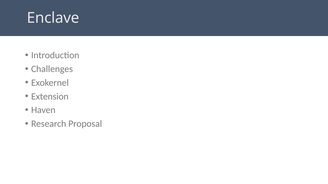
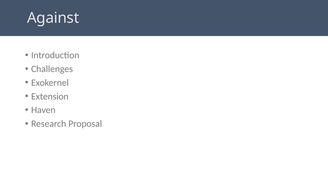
Enclave: Enclave -> Against
